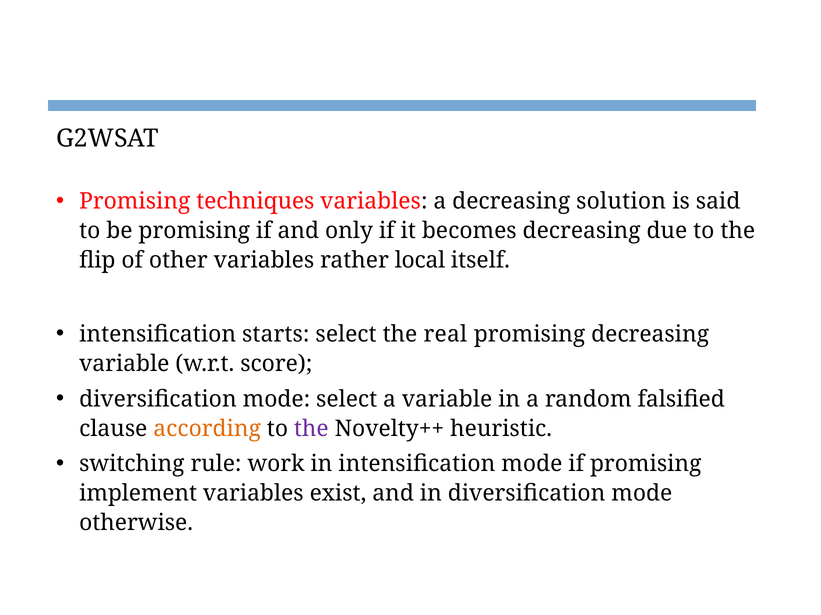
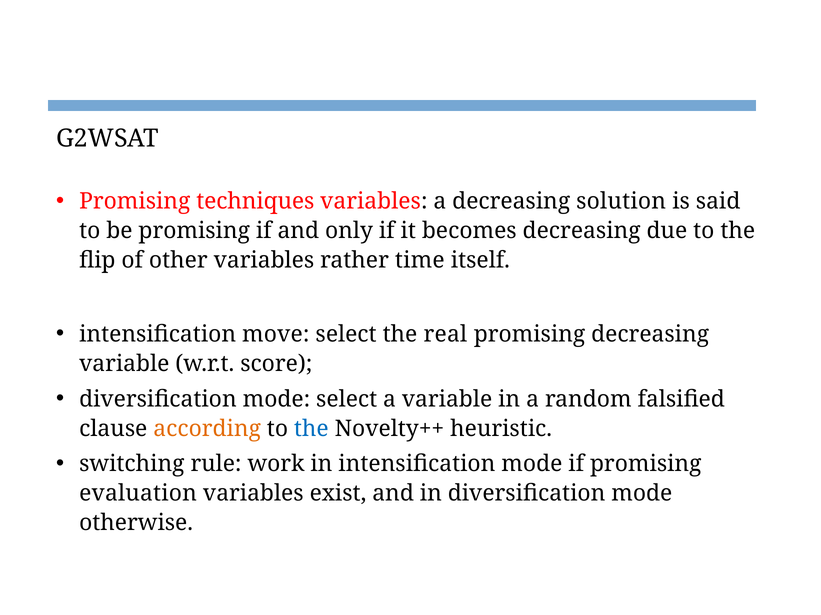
local: local -> time
starts: starts -> move
the at (311, 429) colour: purple -> blue
implement: implement -> evaluation
